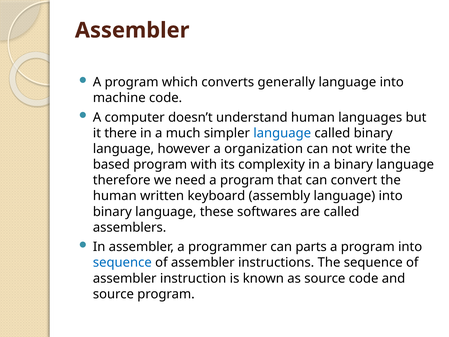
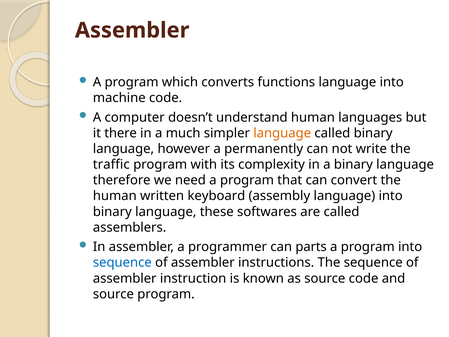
generally: generally -> functions
language at (282, 133) colour: blue -> orange
organization: organization -> permanently
based: based -> traffic
